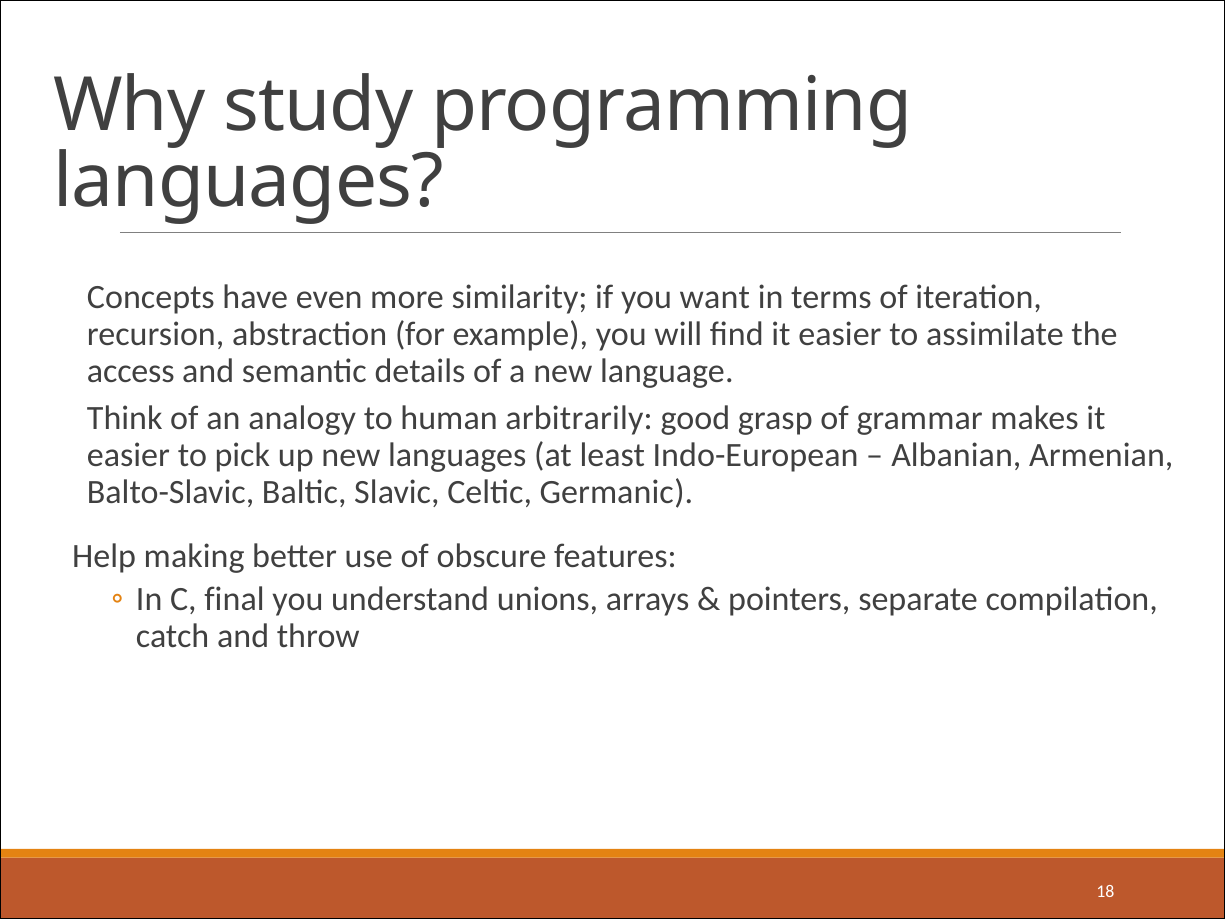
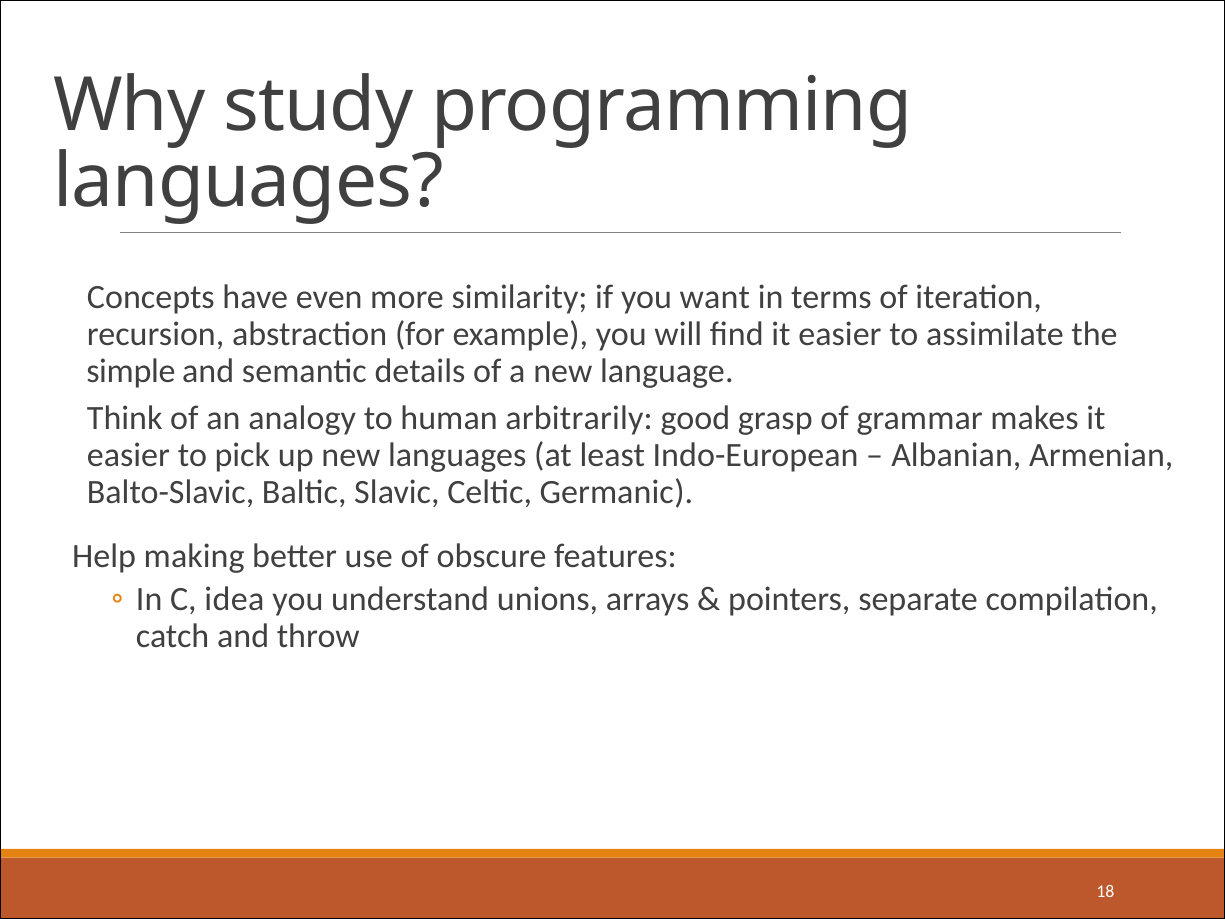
access: access -> simple
final: final -> idea
